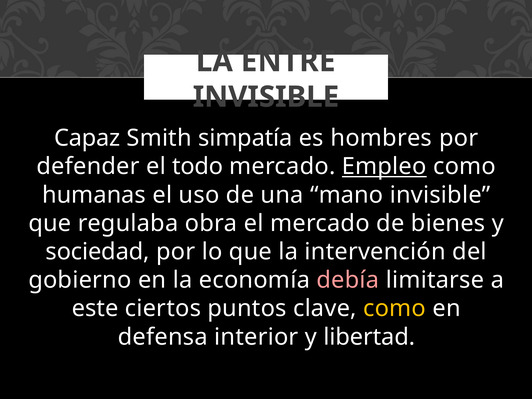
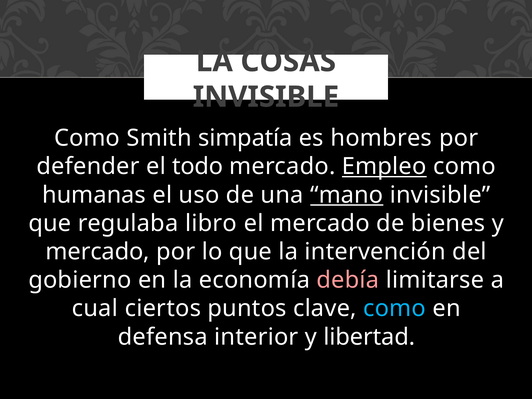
ENTRE: ENTRE -> COSAS
Capaz at (87, 138): Capaz -> Como
mano underline: none -> present
obra: obra -> libro
sociedad at (98, 252): sociedad -> mercado
este: este -> cual
como at (394, 309) colour: yellow -> light blue
